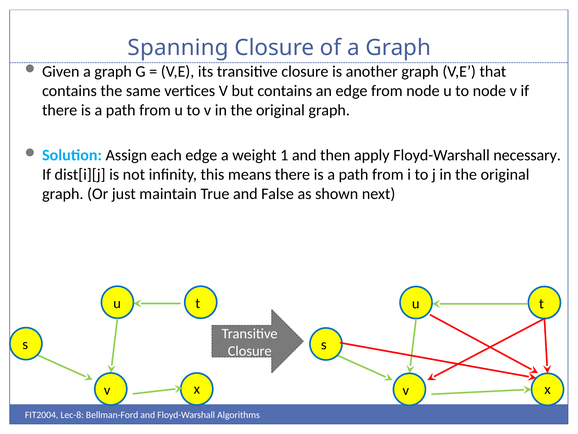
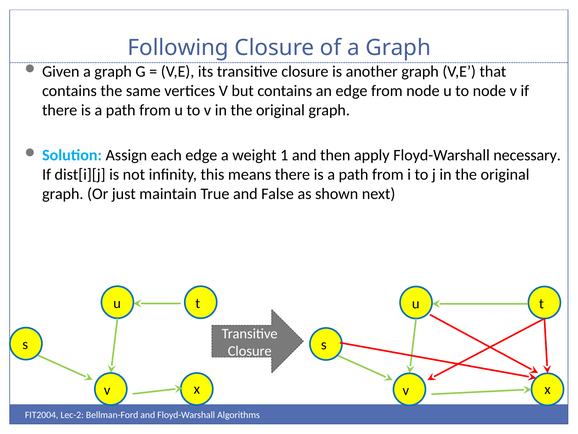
Spanning: Spanning -> Following
Lec-8: Lec-8 -> Lec-2
